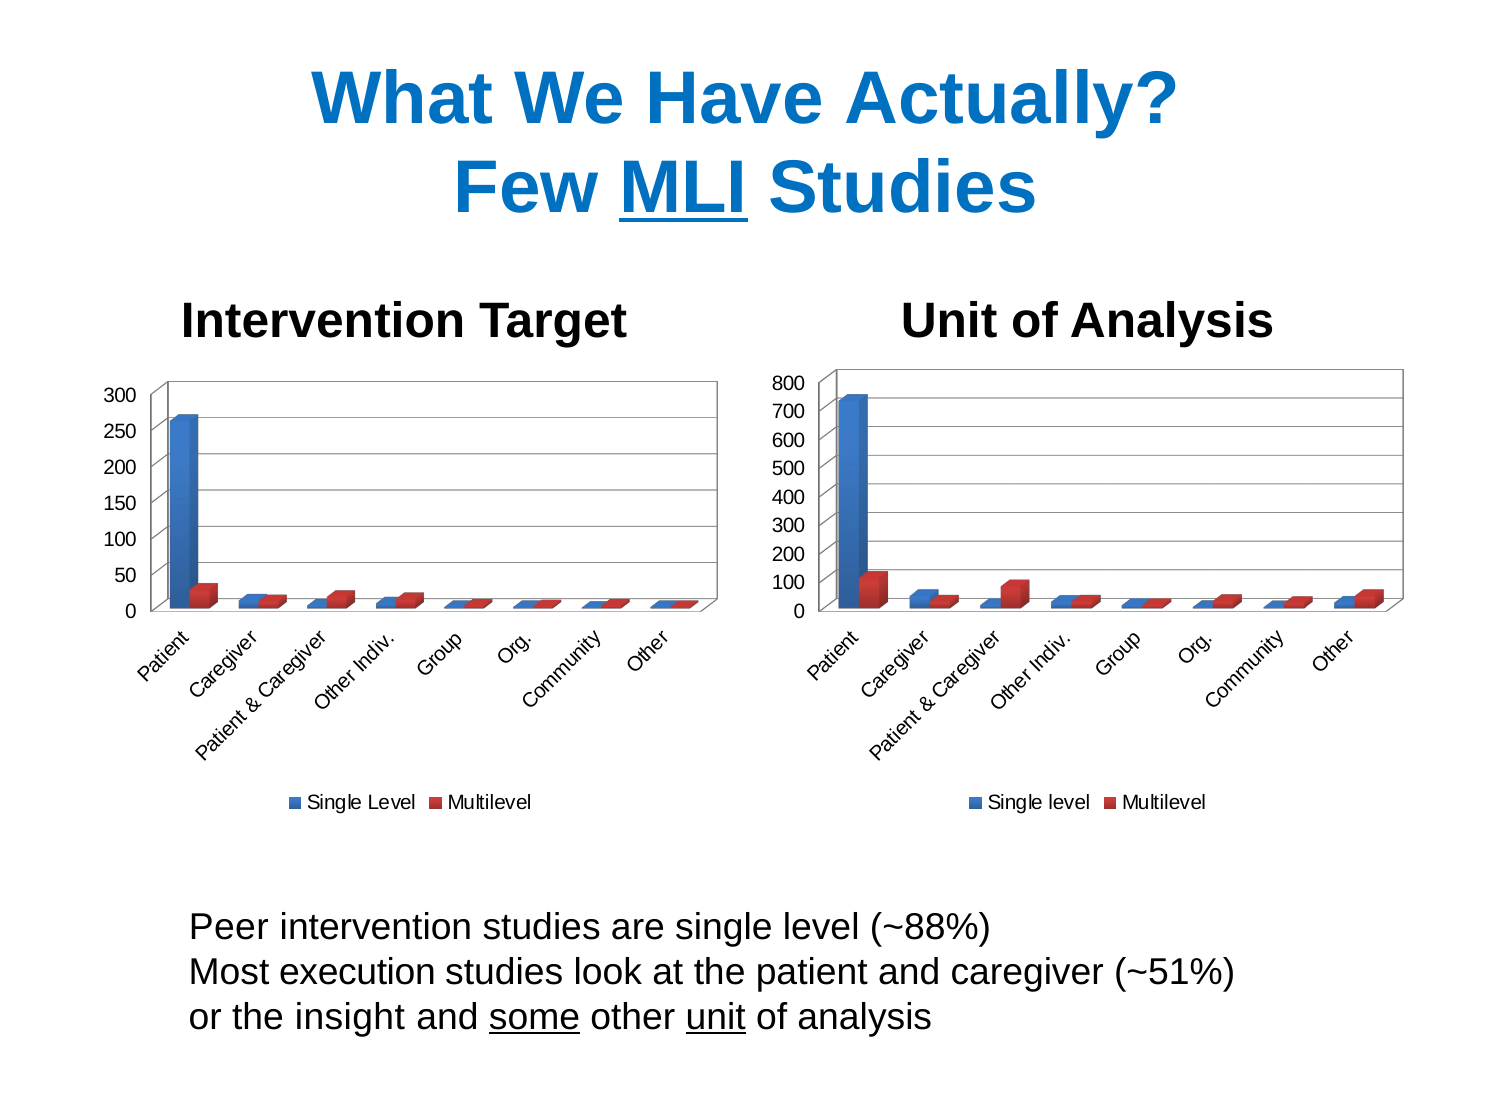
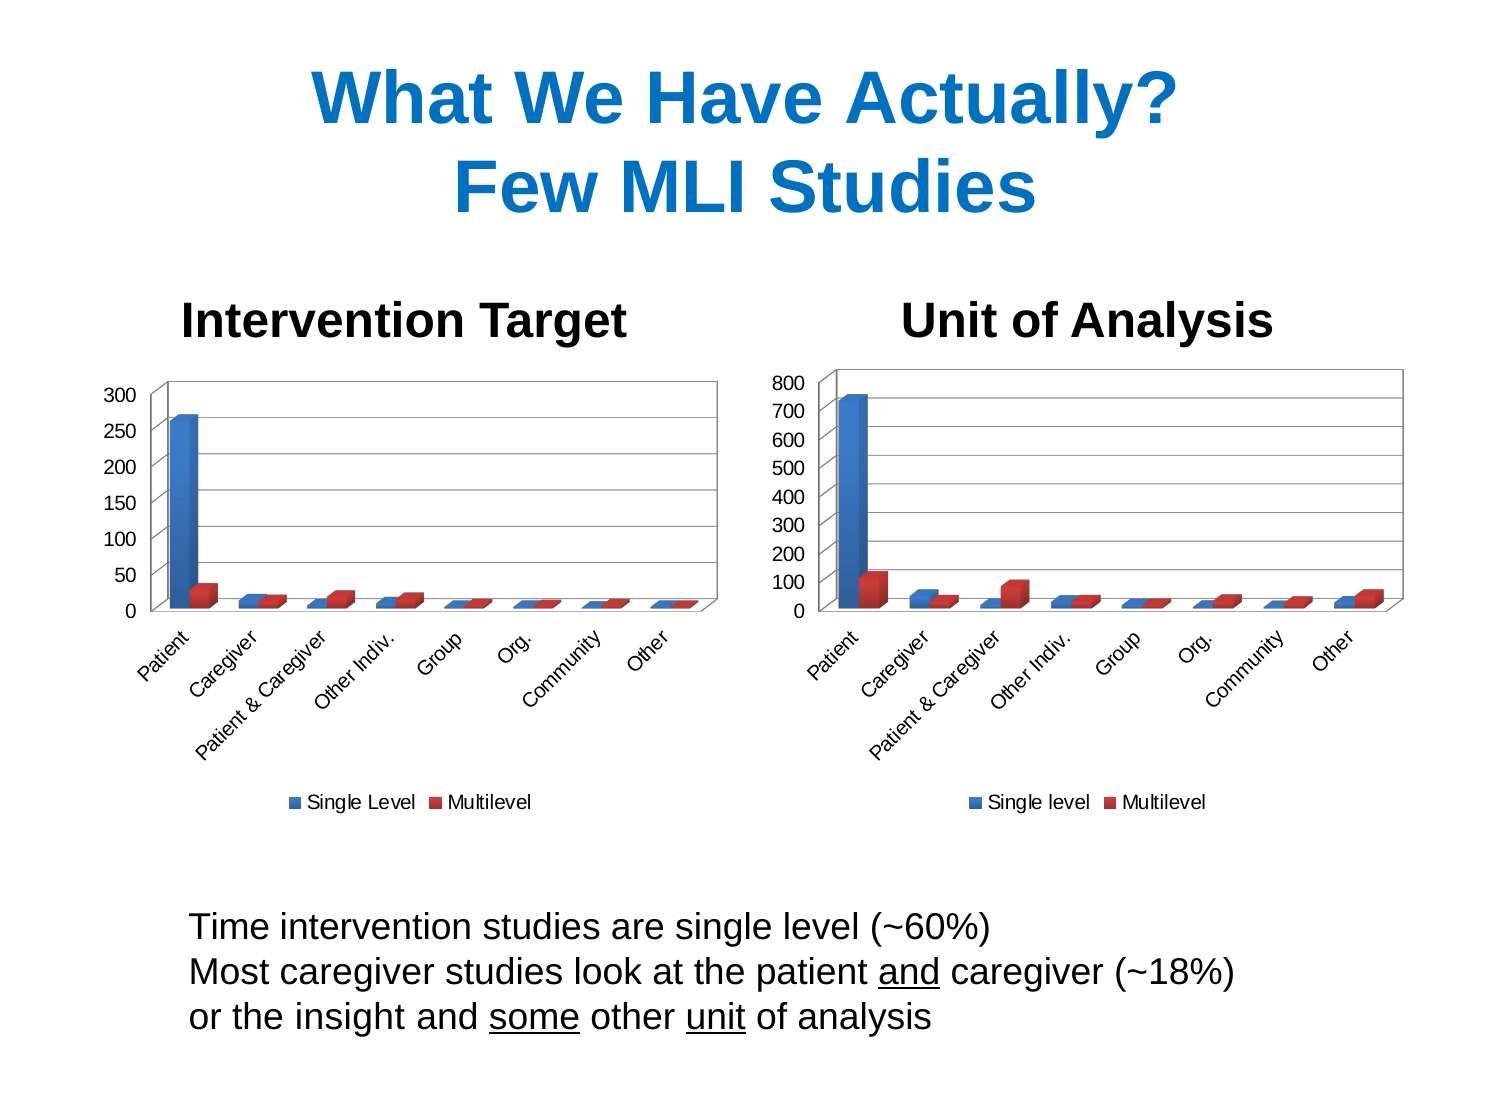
MLI underline: present -> none
Peer: Peer -> Time
~88%: ~88% -> ~60%
Most execution: execution -> caregiver
and at (909, 972) underline: none -> present
~51%: ~51% -> ~18%
